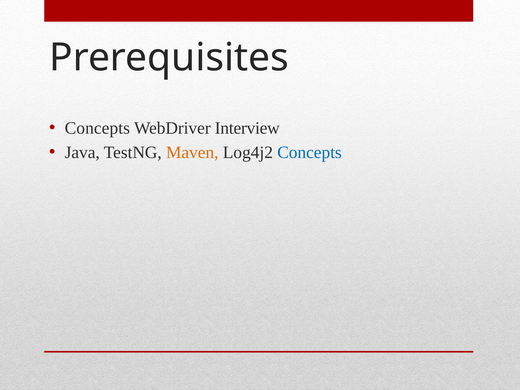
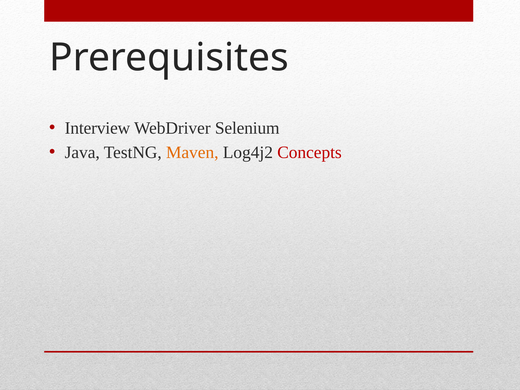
Concepts at (97, 128): Concepts -> Interview
Interview: Interview -> Selenium
Concepts at (309, 152) colour: blue -> red
